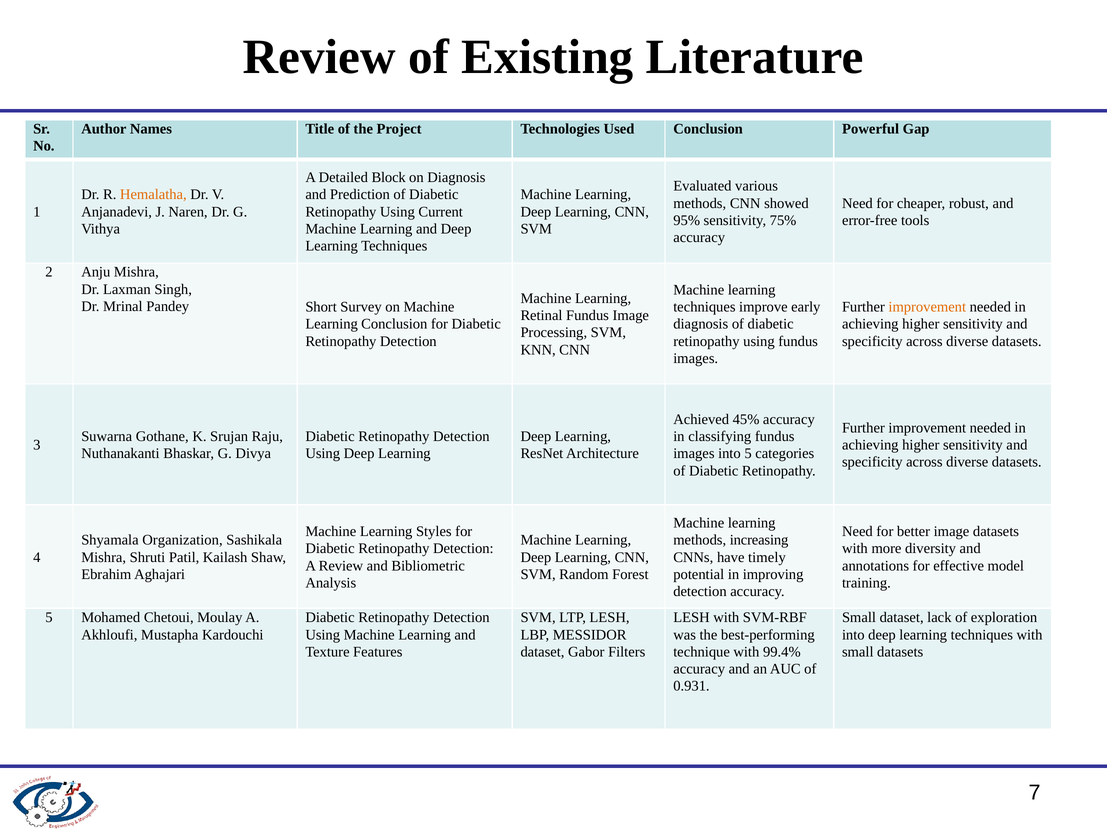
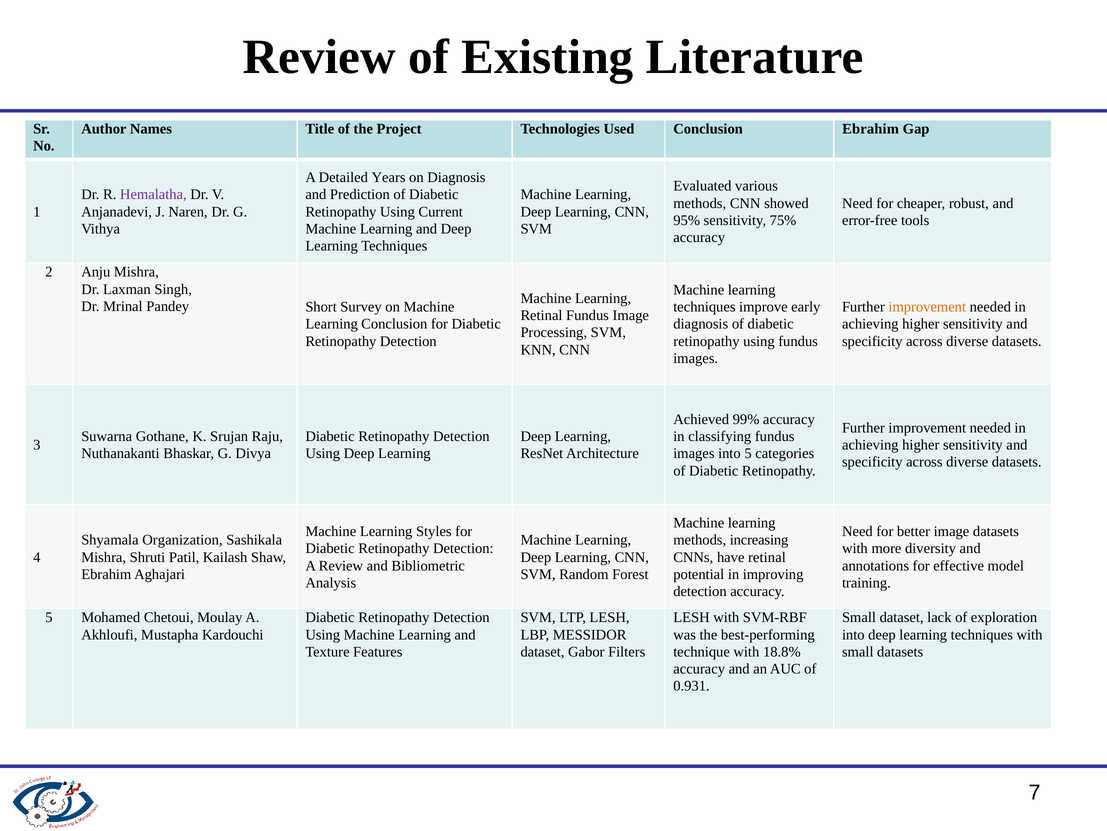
Conclusion Powerful: Powerful -> Ebrahim
Block: Block -> Years
Hemalatha colour: orange -> purple
45%: 45% -> 99%
have timely: timely -> retinal
99.4%: 99.4% -> 18.8%
